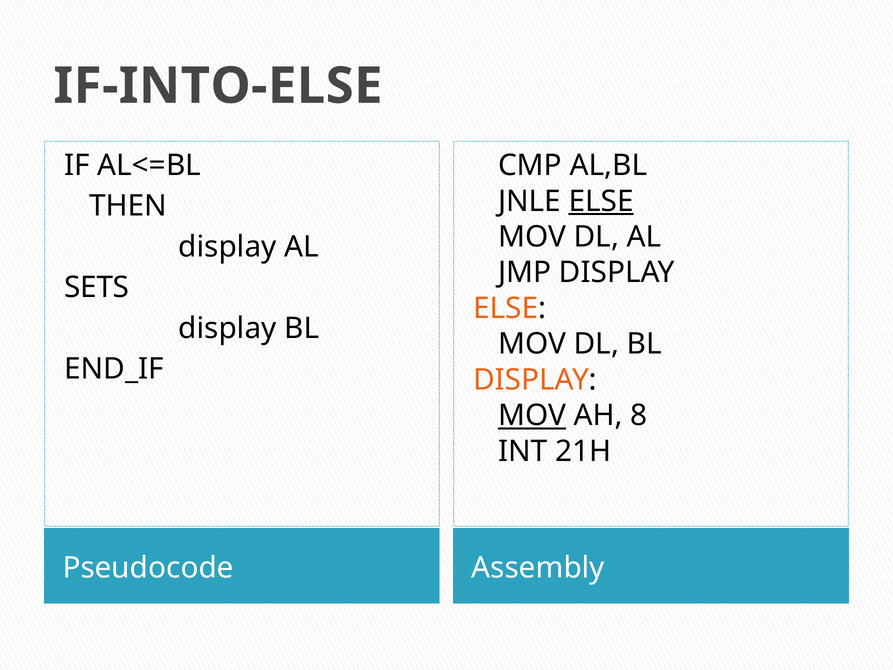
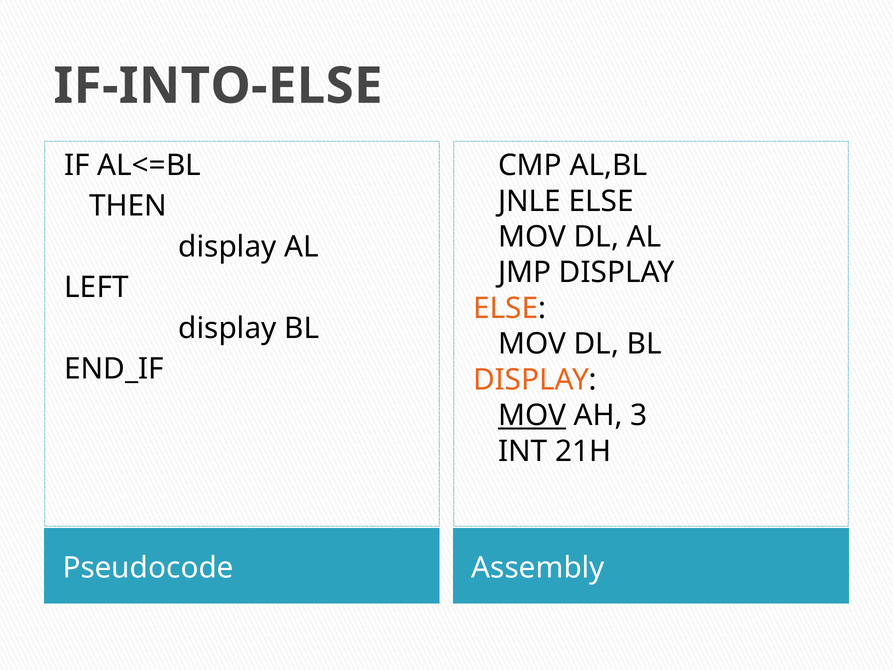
ELSE at (601, 201) underline: present -> none
SETS: SETS -> LEFT
8: 8 -> 3
